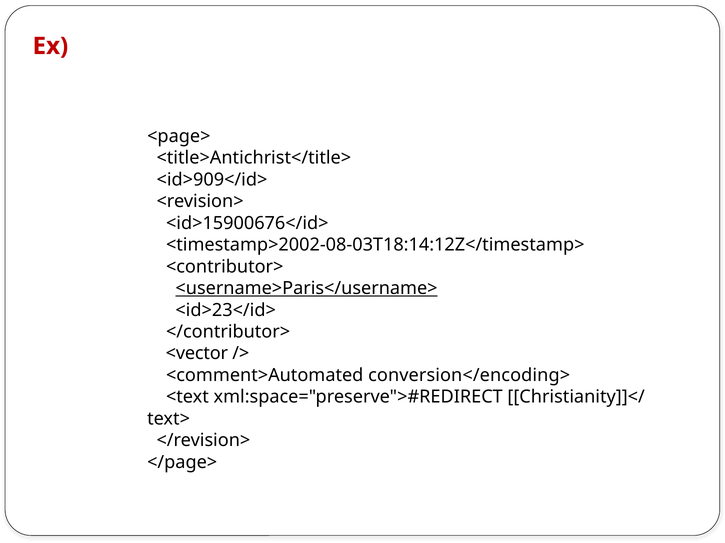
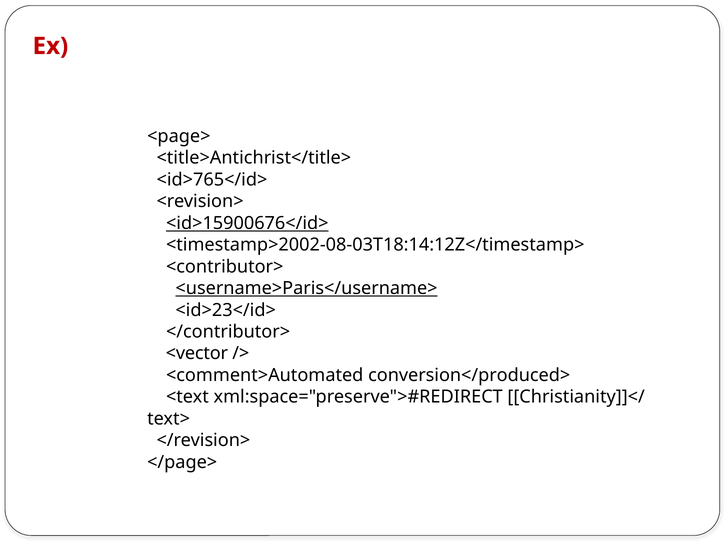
<id>909</id>: <id>909</id> -> <id>765</id>
<id>15900676</id> underline: none -> present
conversion</encoding>: conversion</encoding> -> conversion</produced>
